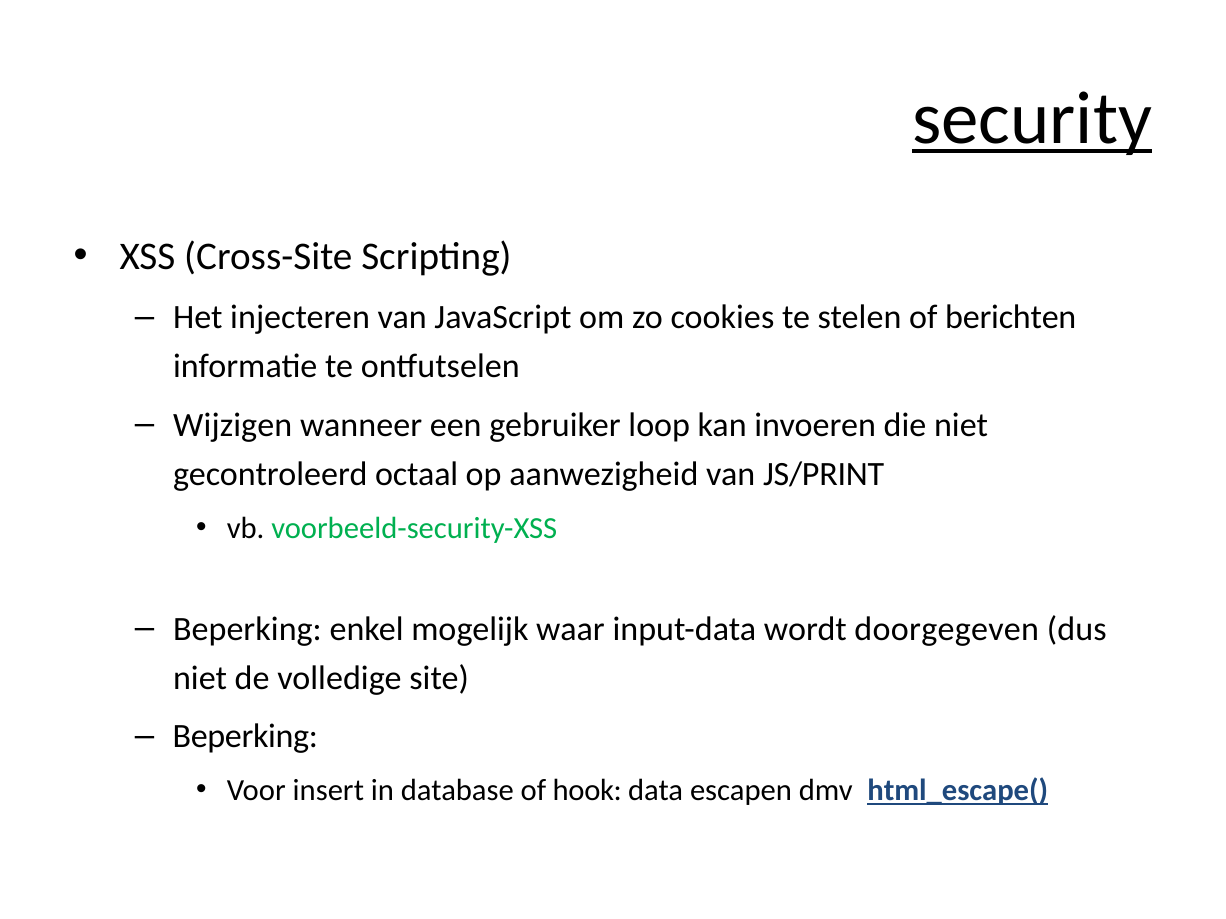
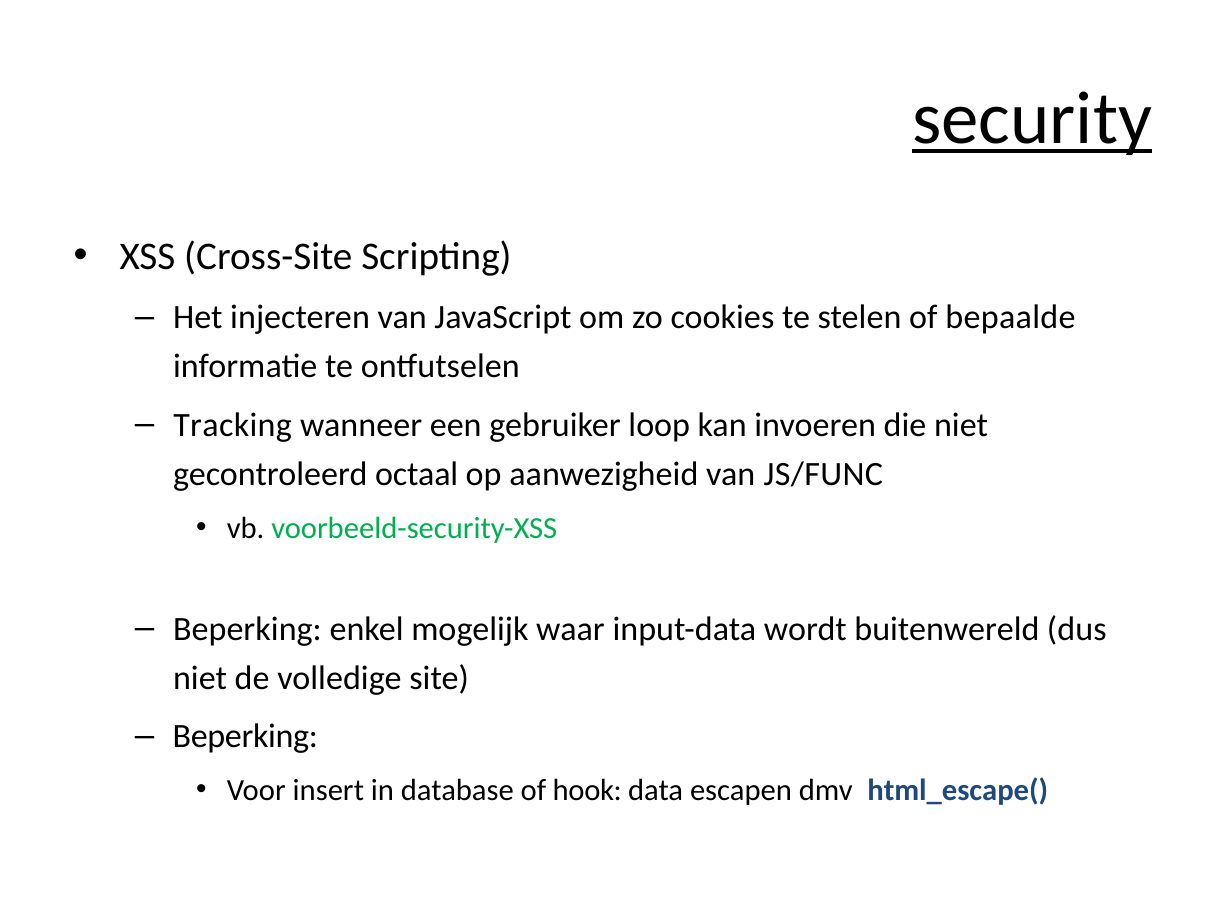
berichten: berichten -> bepaalde
Wijzigen: Wijzigen -> Tracking
JS/PRINT: JS/PRINT -> JS/FUNC
doorgegeven: doorgegeven -> buitenwereld
html_escape( underline: present -> none
